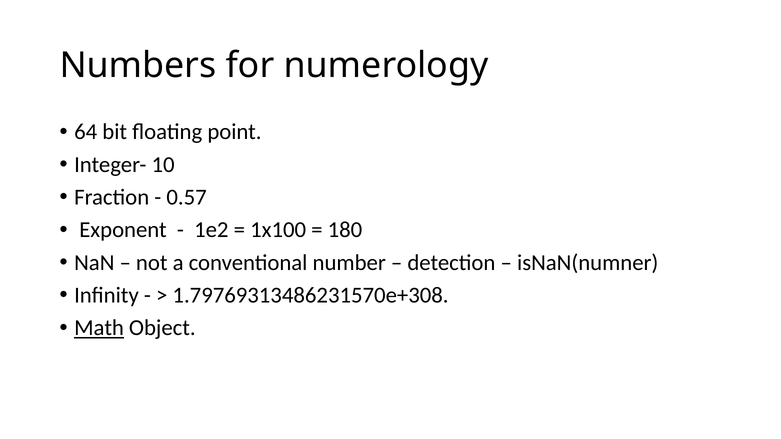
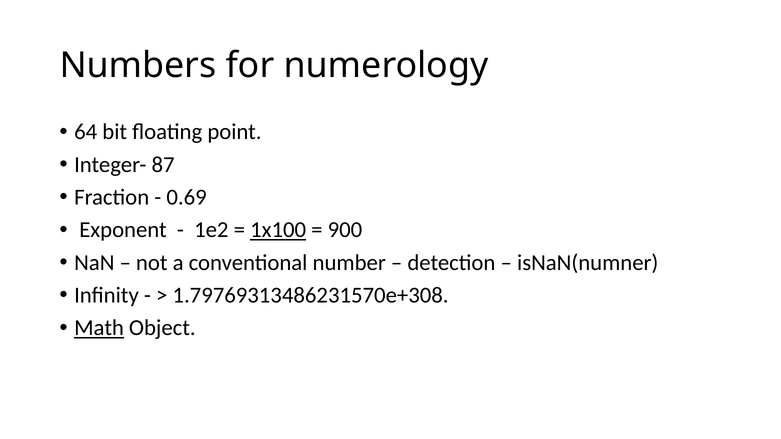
10: 10 -> 87
0.57: 0.57 -> 0.69
1x100 underline: none -> present
180: 180 -> 900
